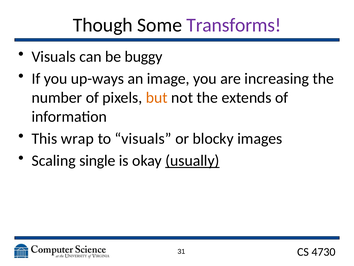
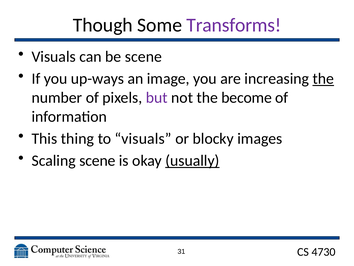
be buggy: buggy -> scene
the at (323, 79) underline: none -> present
but colour: orange -> purple
extends: extends -> become
wrap: wrap -> thing
Scaling single: single -> scene
